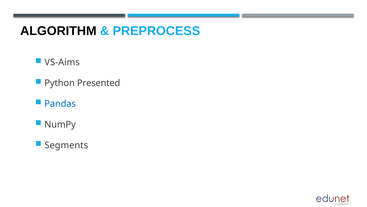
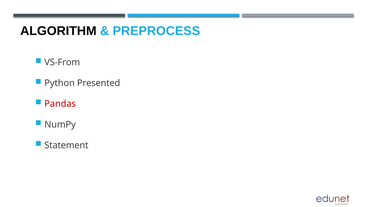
VS-Aims: VS-Aims -> VS-From
Pandas colour: blue -> red
Segments: Segments -> Statement
